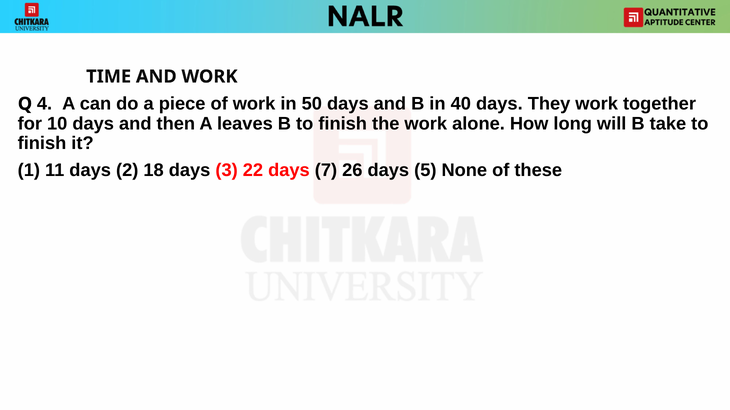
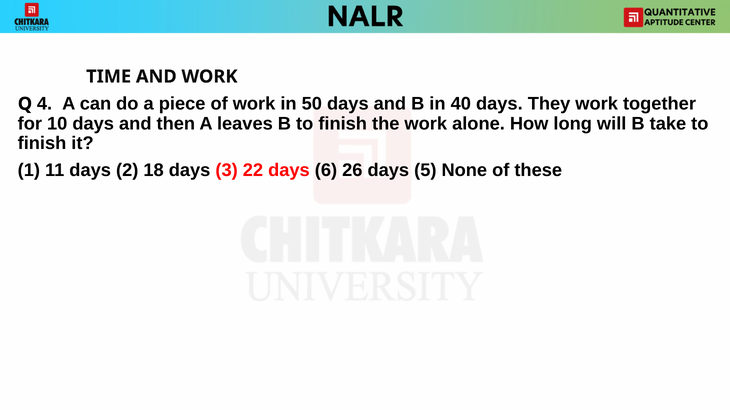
7: 7 -> 6
